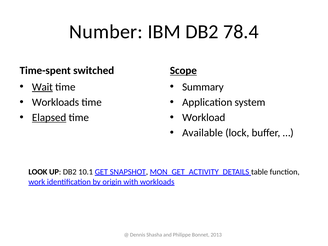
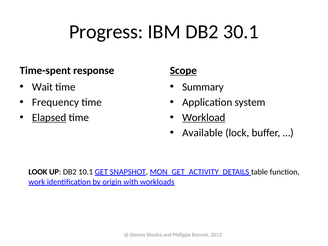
Number: Number -> Progress
78.4: 78.4 -> 30.1
switched: switched -> response
Wait underline: present -> none
Workloads at (56, 102): Workloads -> Frequency
Workload underline: none -> present
